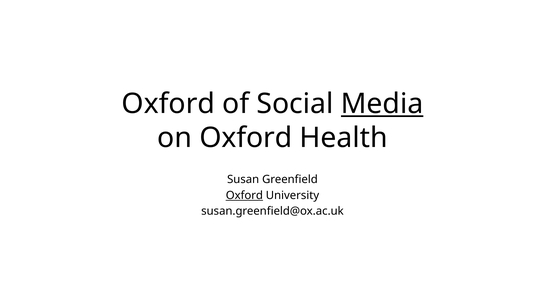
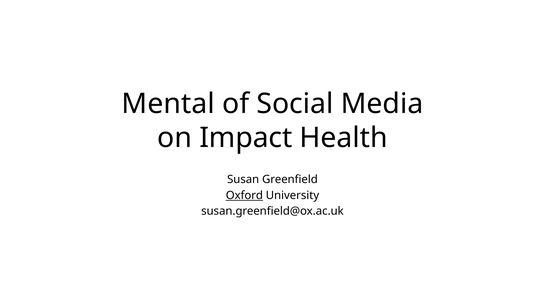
Oxford at (168, 104): Oxford -> Mental
Media underline: present -> none
on Oxford: Oxford -> Impact
